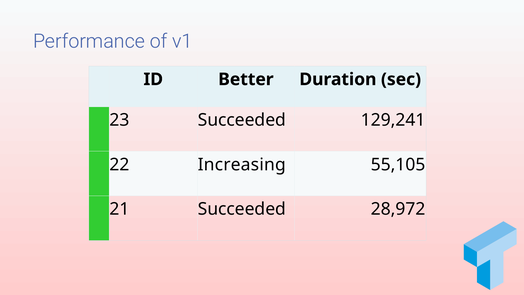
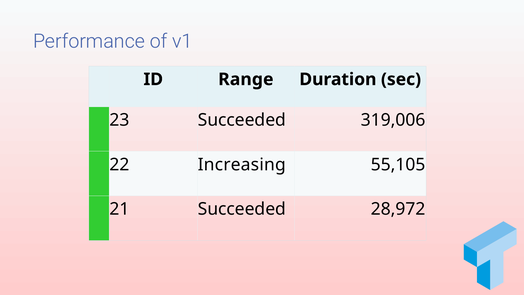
Better: Better -> Range
129,241: 129,241 -> 319,006
